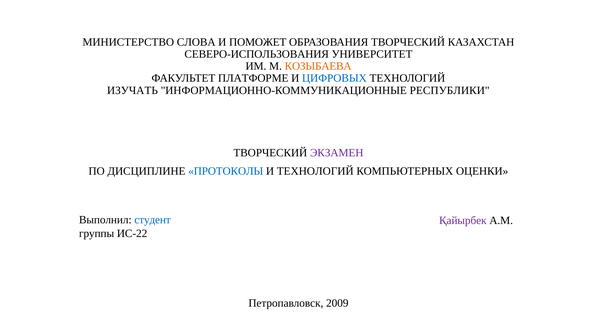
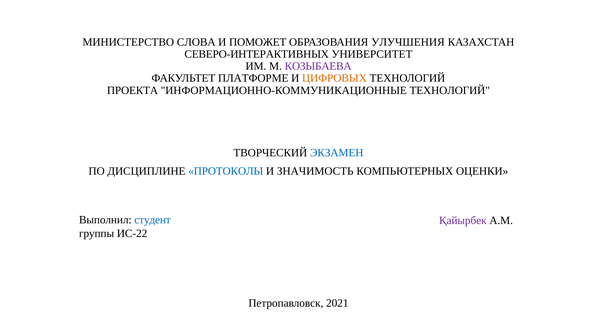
ОБРАЗОВАНИЯ ТВОРЧЕСКИЙ: ТВОРЧЕСКИЙ -> УЛУЧШЕНИЯ
СЕВЕРО-ИСПОЛЬЗОВАНИЯ: СЕВЕРО-ИСПОЛЬЗОВАНИЯ -> СЕВЕРО-ИНТЕРАКТИВНЫХ
КОЗЫБАЕВА colour: orange -> purple
ЦИФРОВЫХ colour: blue -> orange
ИЗУЧАТЬ: ИЗУЧАТЬ -> ПРОЕКТА
ИНФОРМАЦИОННО-КОММУНИКАЦИОННЫЕ РЕСПУБЛИКИ: РЕСПУБЛИКИ -> ТЕХНОЛОГИЙ
ЭКЗАМЕН colour: purple -> blue
И ТЕХНОЛОГИЙ: ТЕХНОЛОГИЙ -> ЗНАЧИМОСТЬ
2009: 2009 -> 2021
